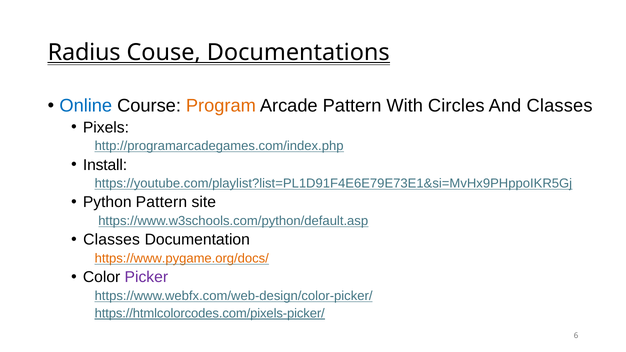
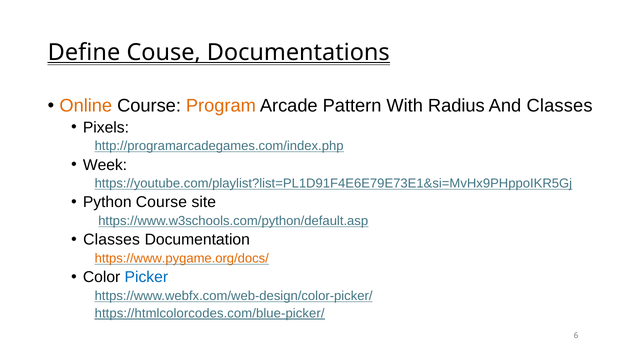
Radius: Radius -> Define
Online colour: blue -> orange
Circles: Circles -> Radius
Install: Install -> Week
Python Pattern: Pattern -> Course
Picker colour: purple -> blue
https://htmlcolorcodes.com/pixels-picker/: https://htmlcolorcodes.com/pixels-picker/ -> https://htmlcolorcodes.com/blue-picker/
